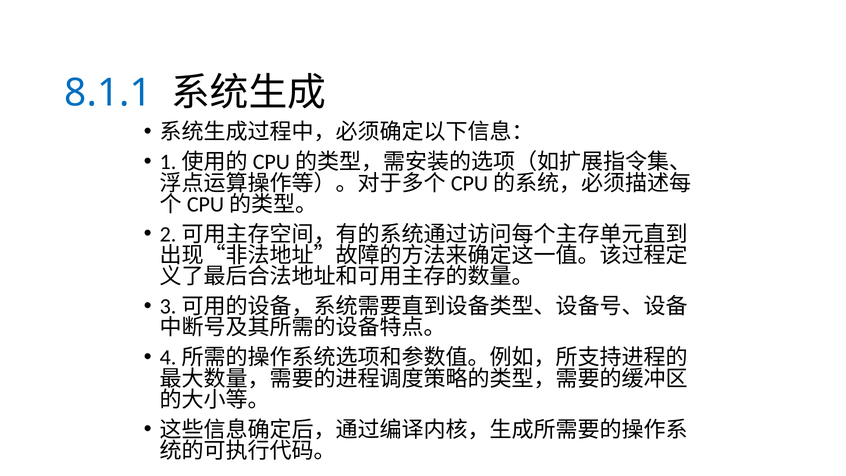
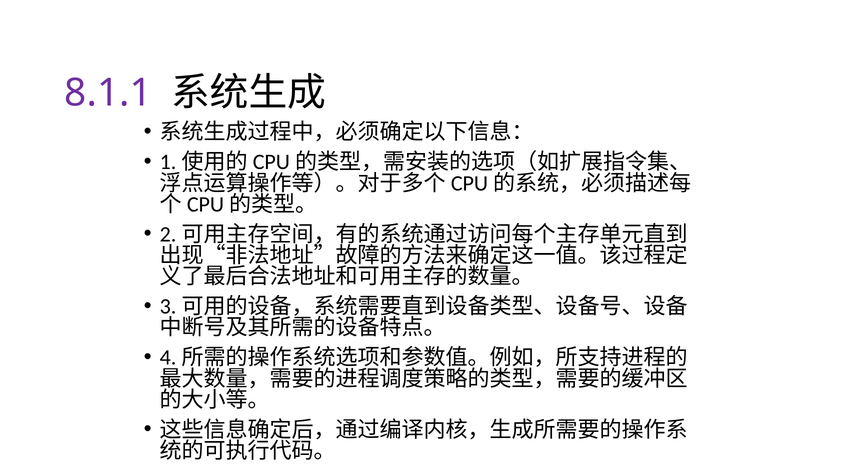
8.1.1 colour: blue -> purple
